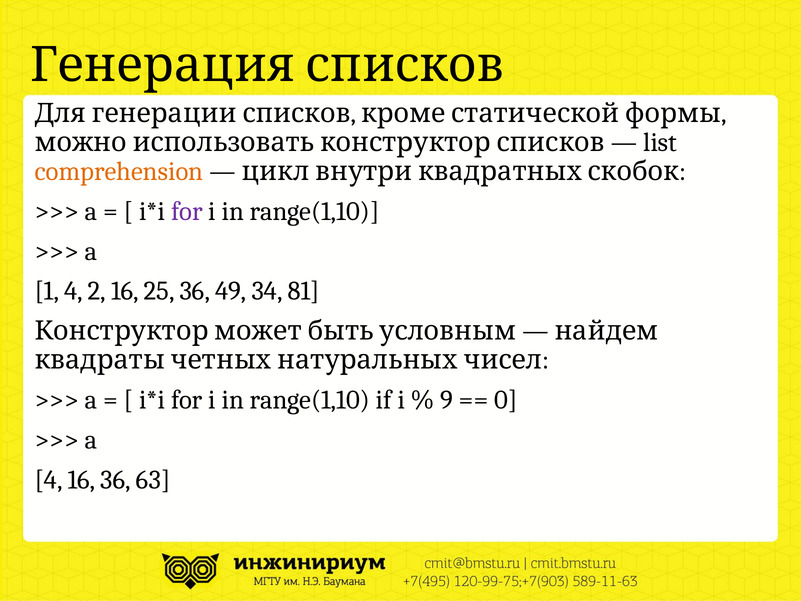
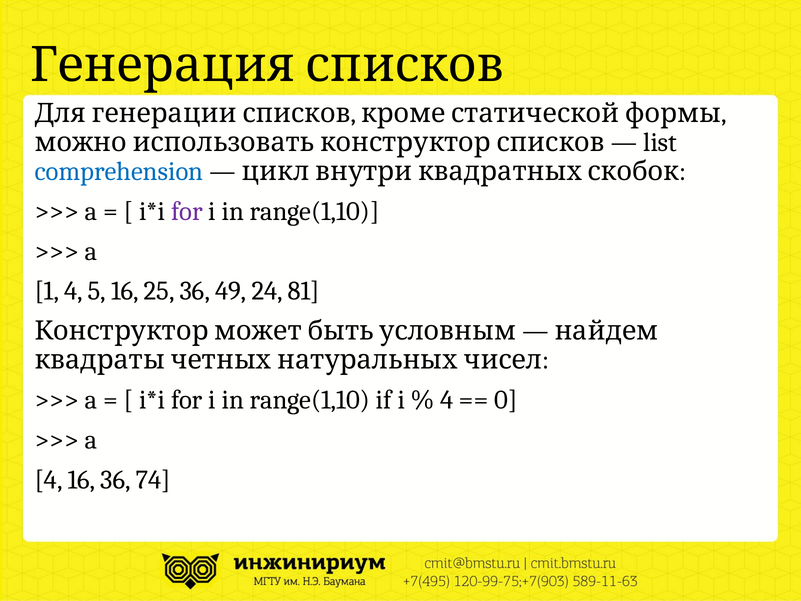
comprehension colour: orange -> blue
2: 2 -> 5
34: 34 -> 24
9 at (447, 400): 9 -> 4
63: 63 -> 74
